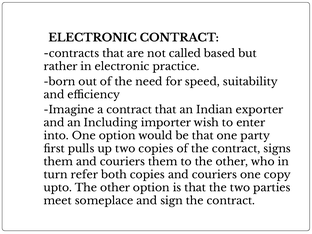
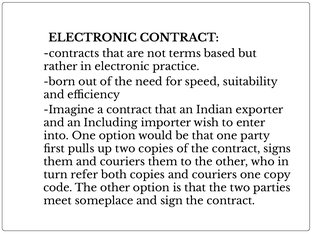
called: called -> terms
upto: upto -> code
